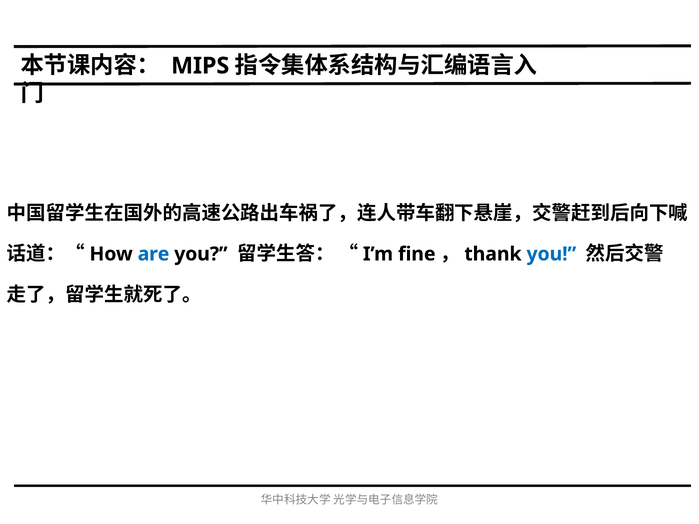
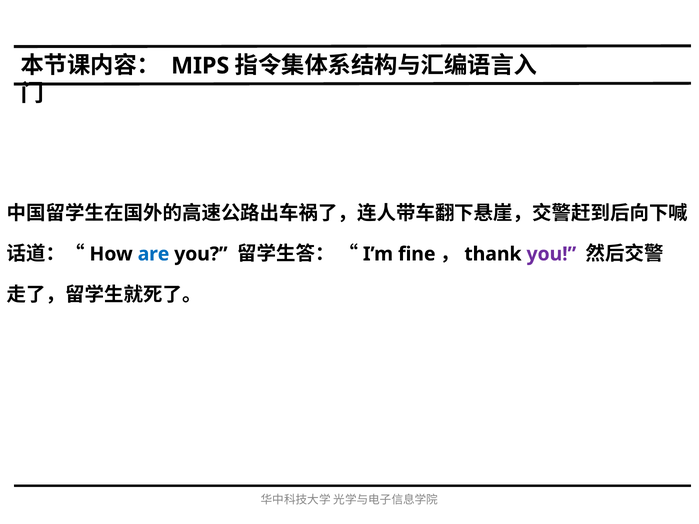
you at (551, 254) colour: blue -> purple
